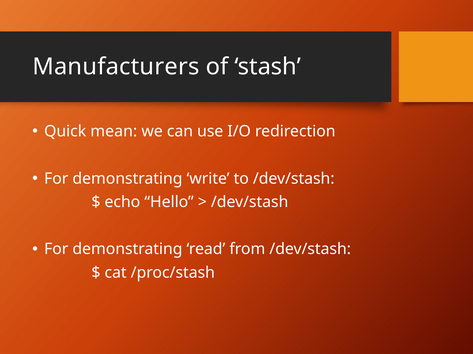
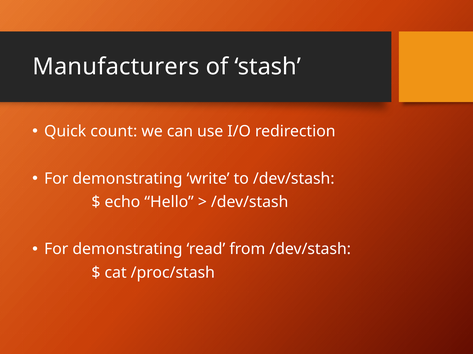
mean: mean -> count
